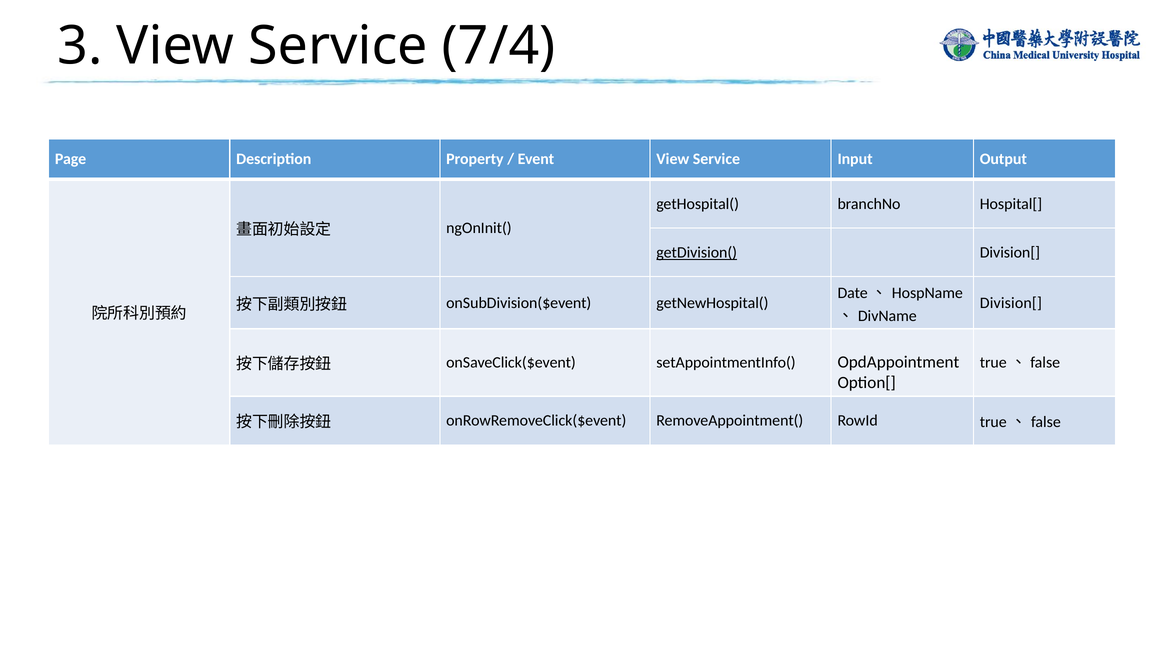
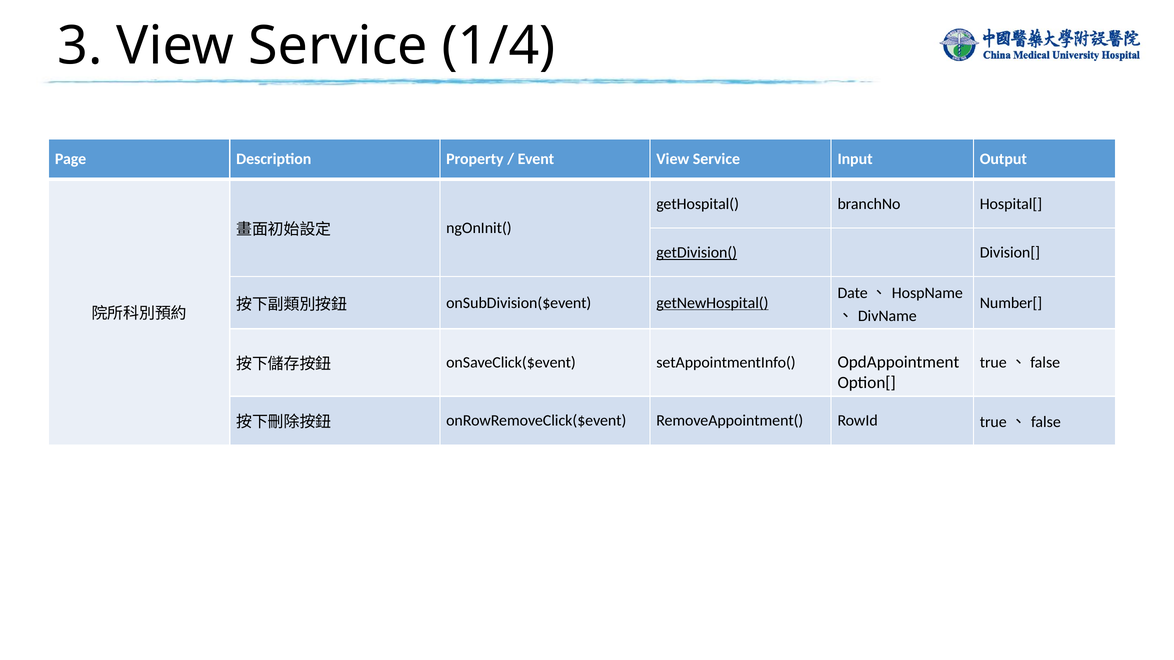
7/4: 7/4 -> 1/4
Division[ at (1011, 303): Division[ -> Number[
getNewHospital( underline: none -> present
